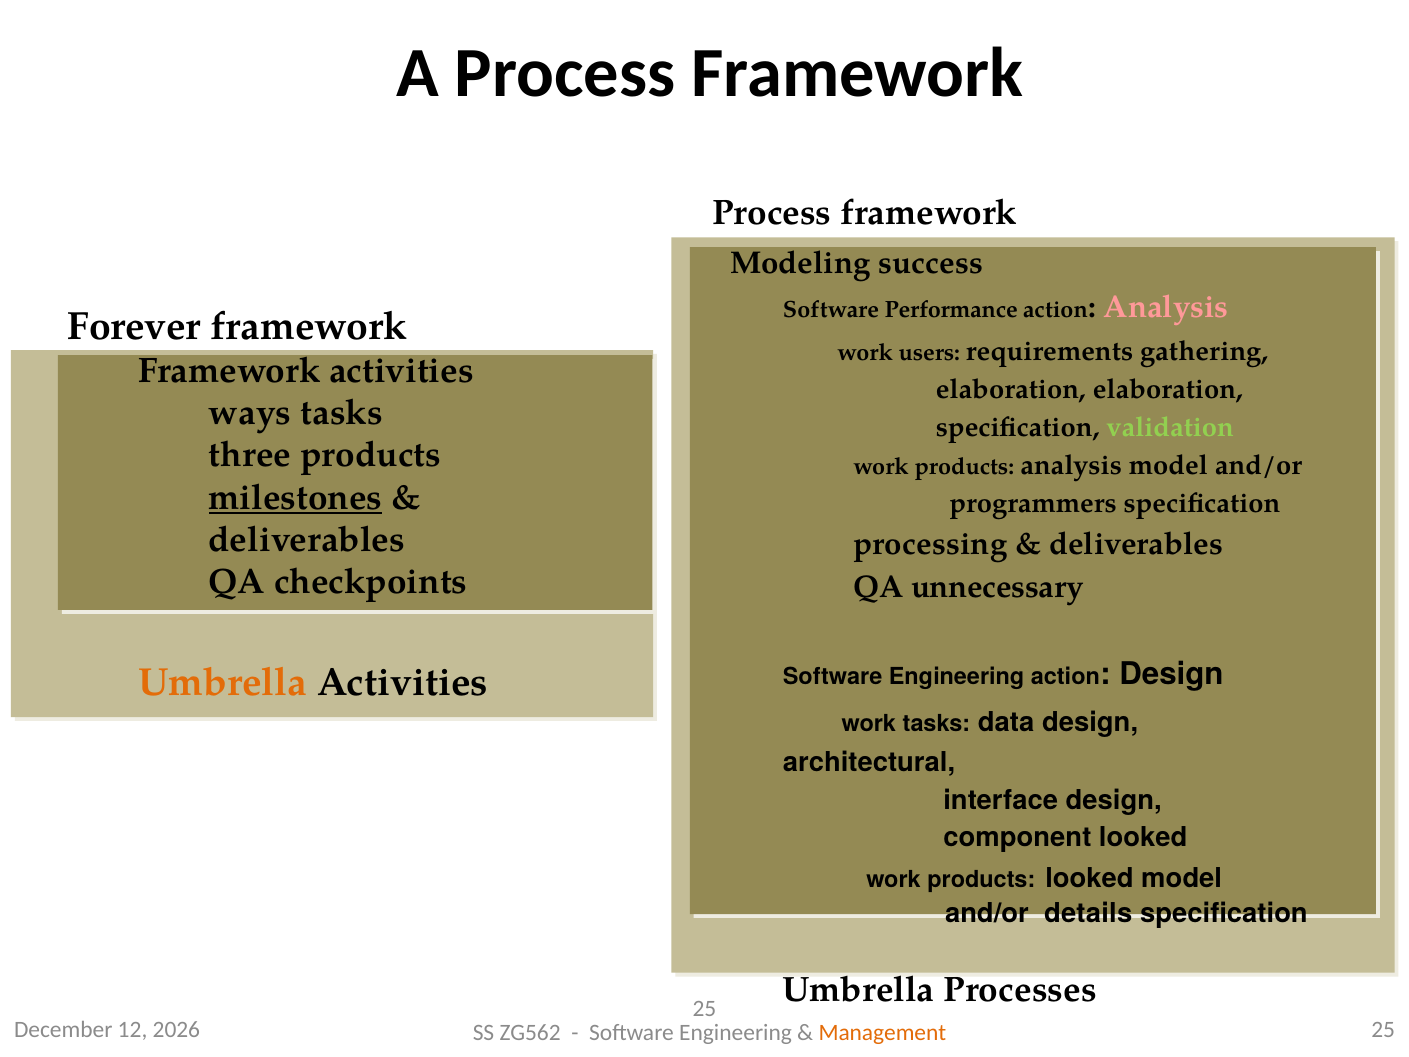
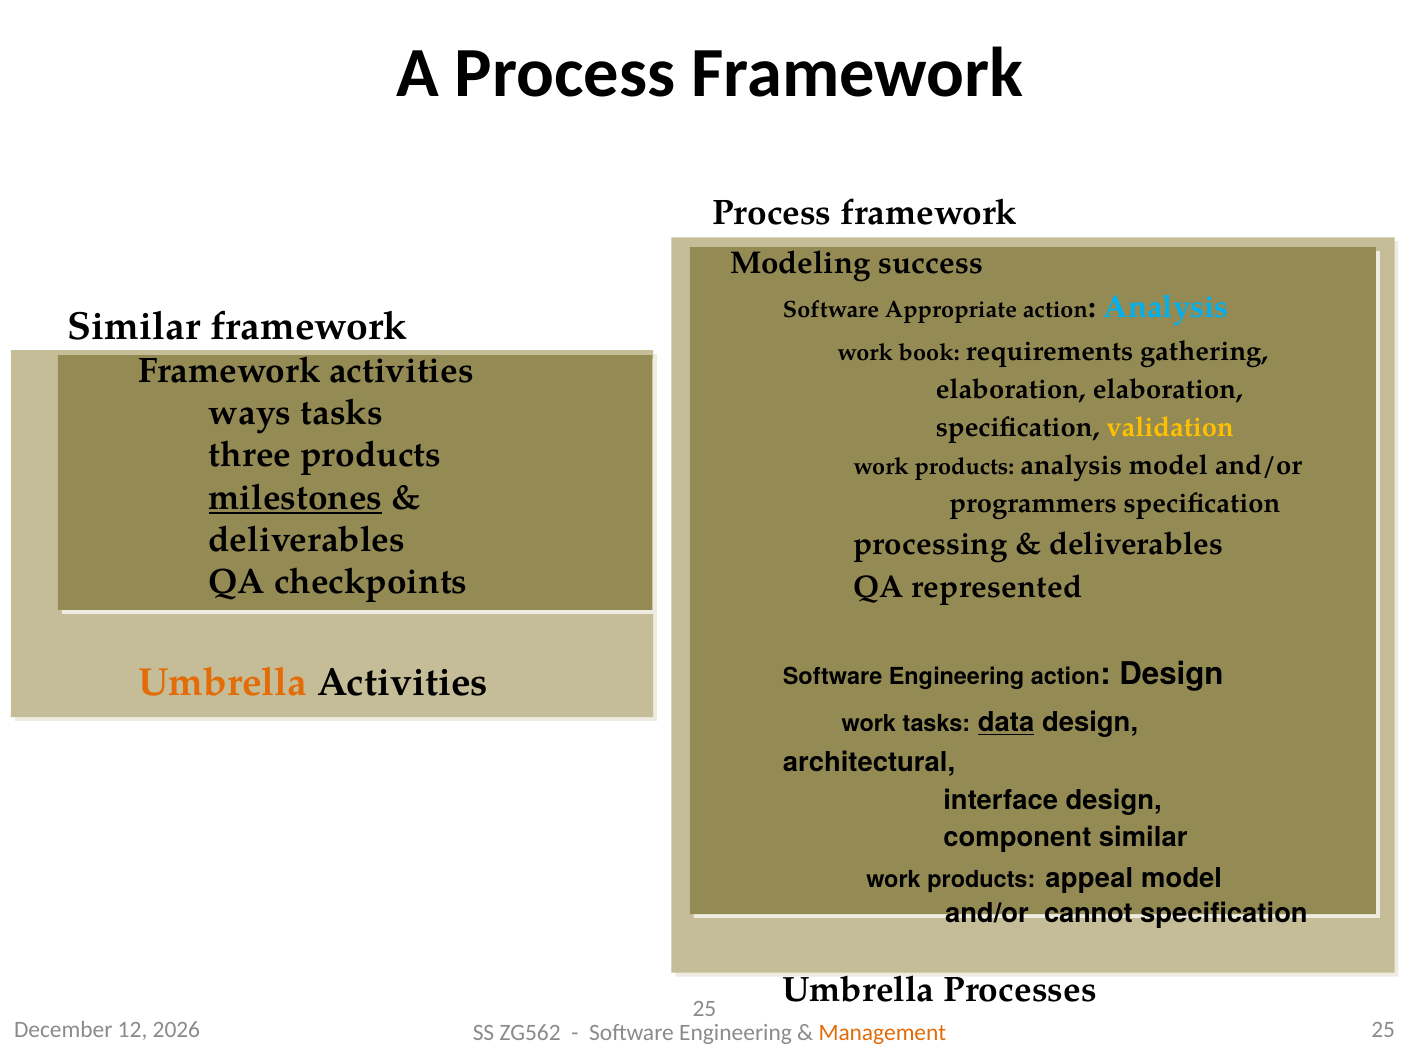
Performance: Performance -> Appropriate
Analysis at (1166, 307) colour: pink -> light blue
Forever at (134, 326): Forever -> Similar
users: users -> book
validation colour: light green -> yellow
unnecessary: unnecessary -> represented
data underline: none -> present
component looked: looked -> similar
products looked: looked -> appeal
details: details -> cannot
